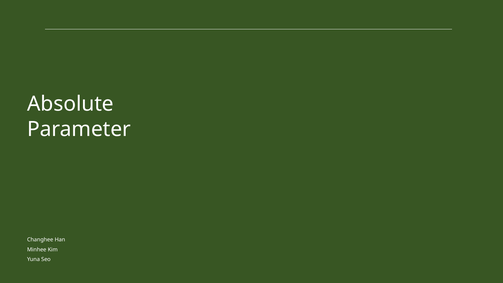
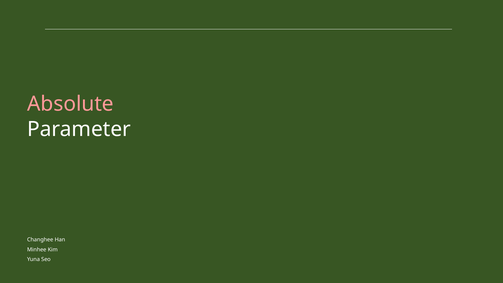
Absolute colour: white -> pink
